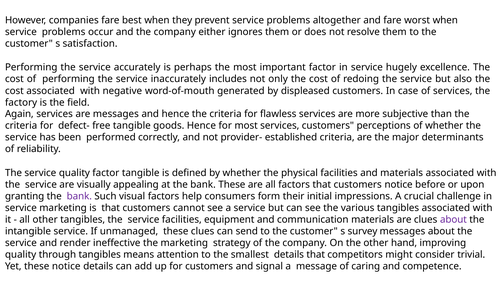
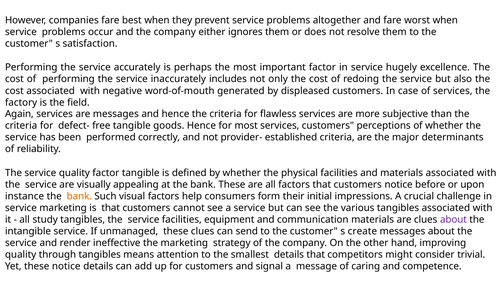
granting: granting -> instance
bank at (79, 196) colour: purple -> orange
all other: other -> study
survey: survey -> create
